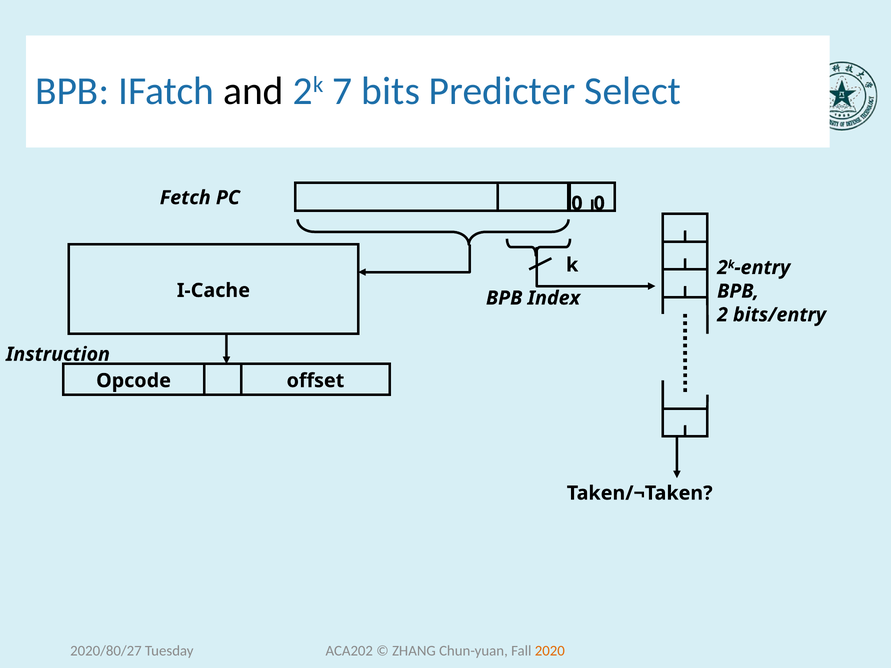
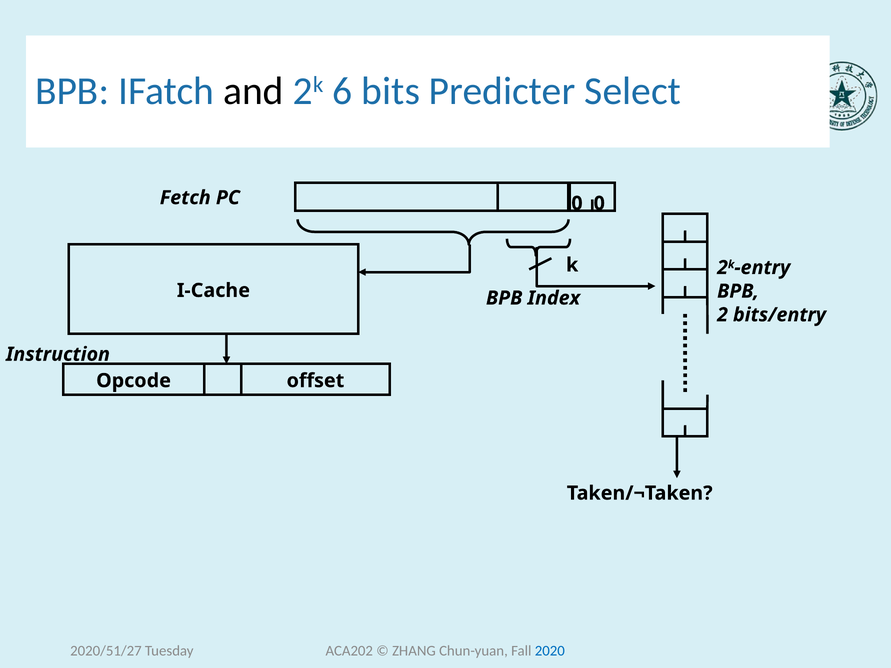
7: 7 -> 6
2020 colour: orange -> blue
2020/80/27: 2020/80/27 -> 2020/51/27
